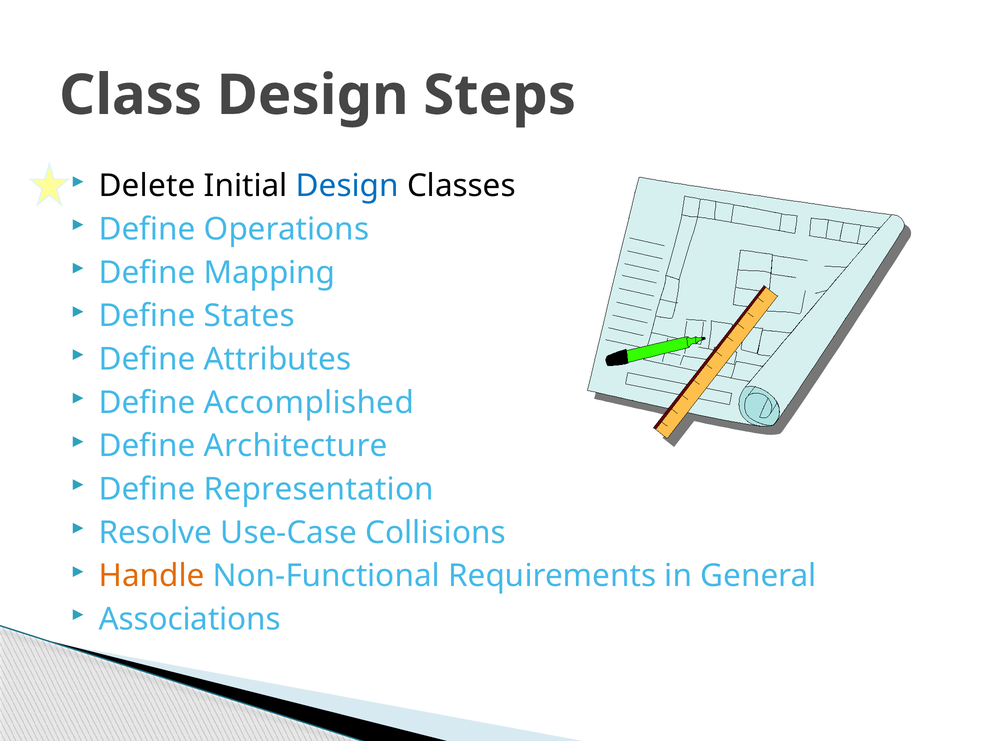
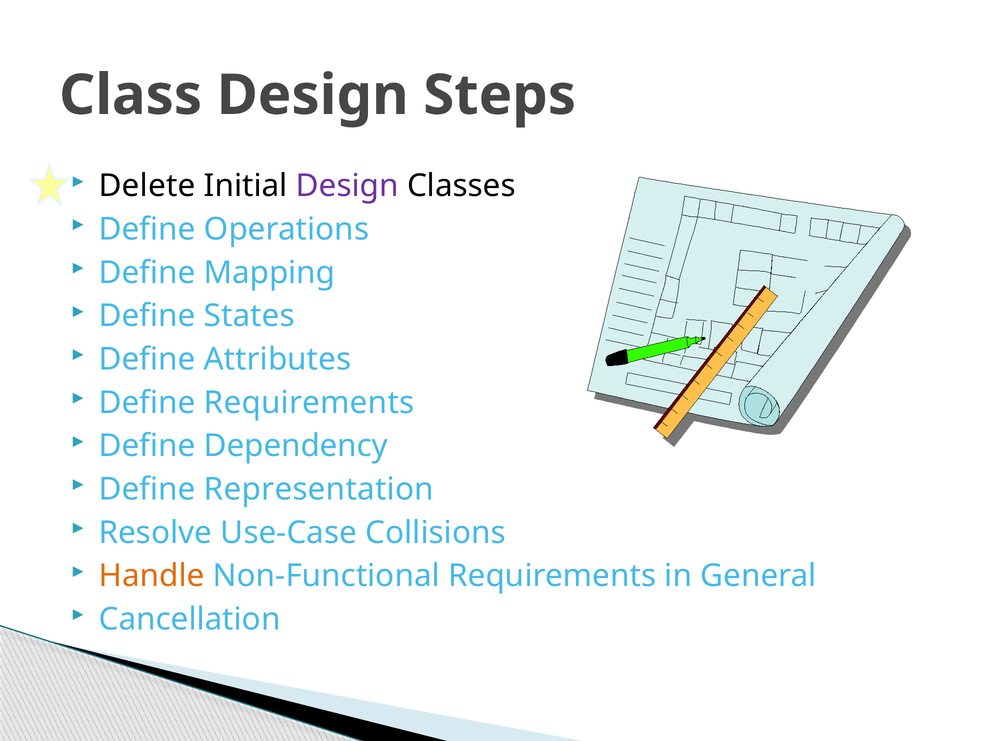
Design at (347, 186) colour: blue -> purple
Define Accomplished: Accomplished -> Requirements
Architecture: Architecture -> Dependency
Associations: Associations -> Cancellation
